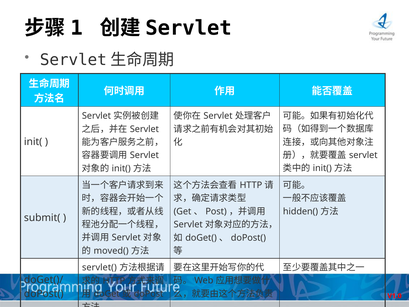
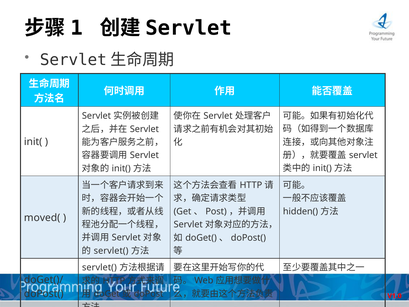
submit(: submit( -> moved(
moved( at (111, 251): moved( -> servlet(
